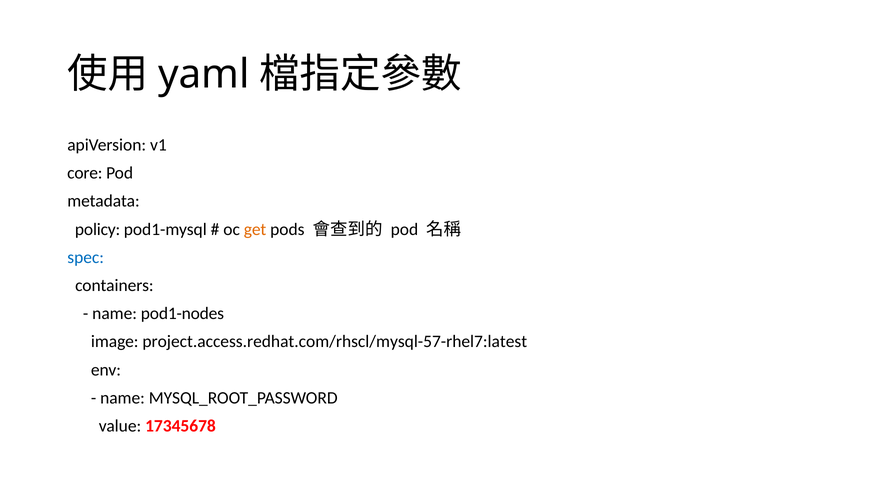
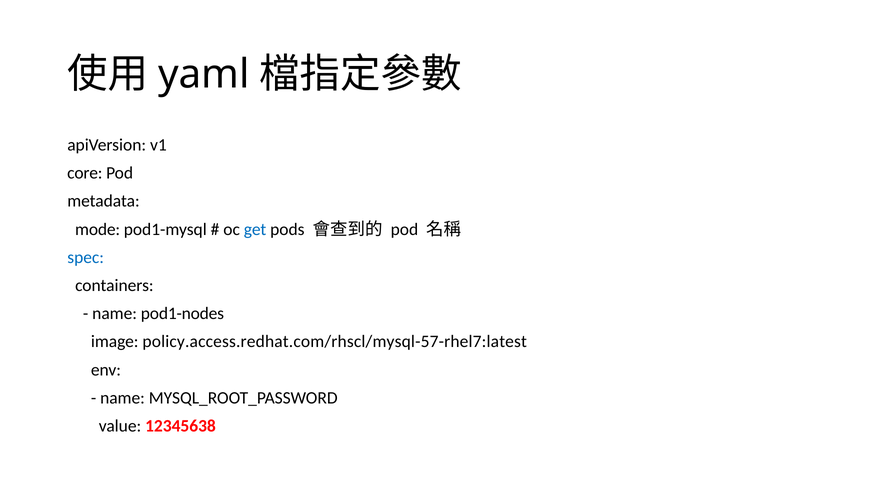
policy: policy -> mode
get colour: orange -> blue
project.access.redhat.com/rhscl/mysql-57-rhel7:latest: project.access.redhat.com/rhscl/mysql-57-rhel7:latest -> policy.access.redhat.com/rhscl/mysql-57-rhel7:latest
17345678: 17345678 -> 12345638
